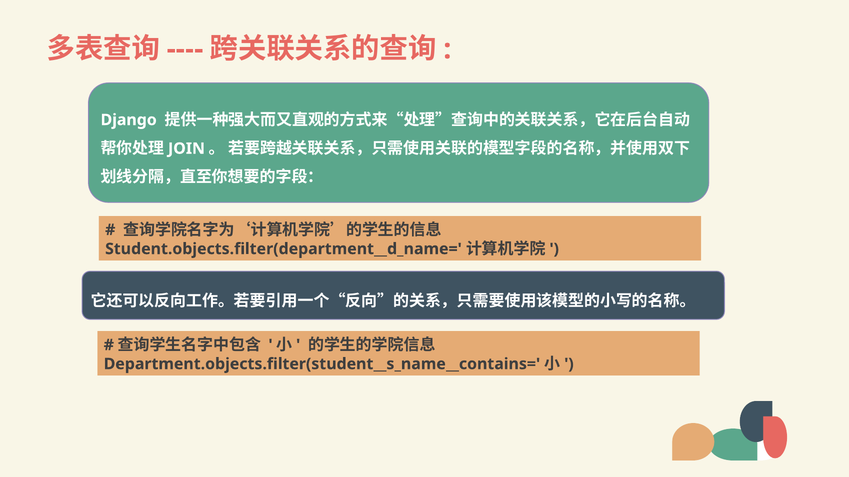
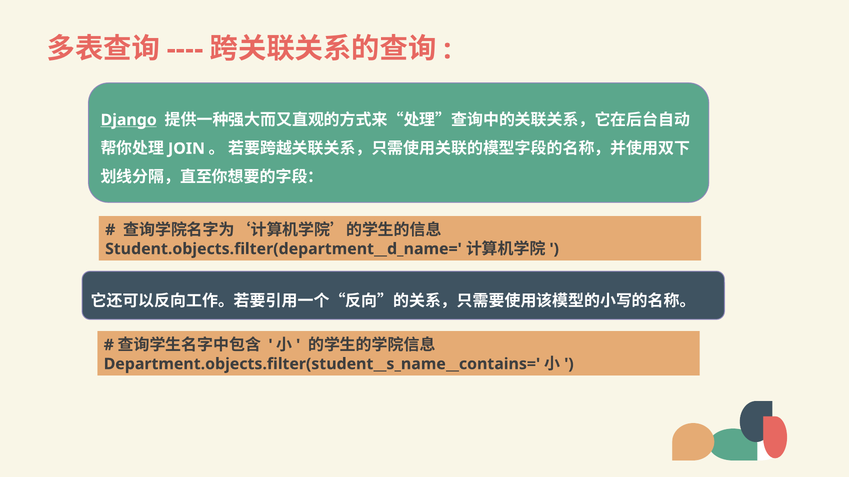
Django underline: none -> present
